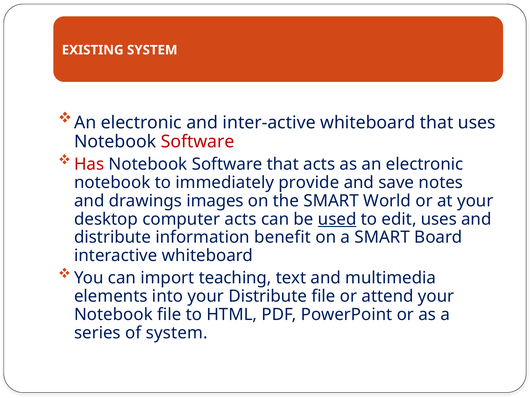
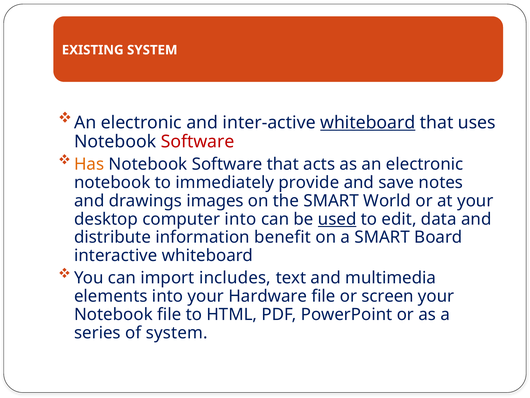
whiteboard at (368, 123) underline: none -> present
Has colour: red -> orange
computer acts: acts -> into
edit uses: uses -> data
teaching: teaching -> includes
your Distribute: Distribute -> Hardware
attend: attend -> screen
